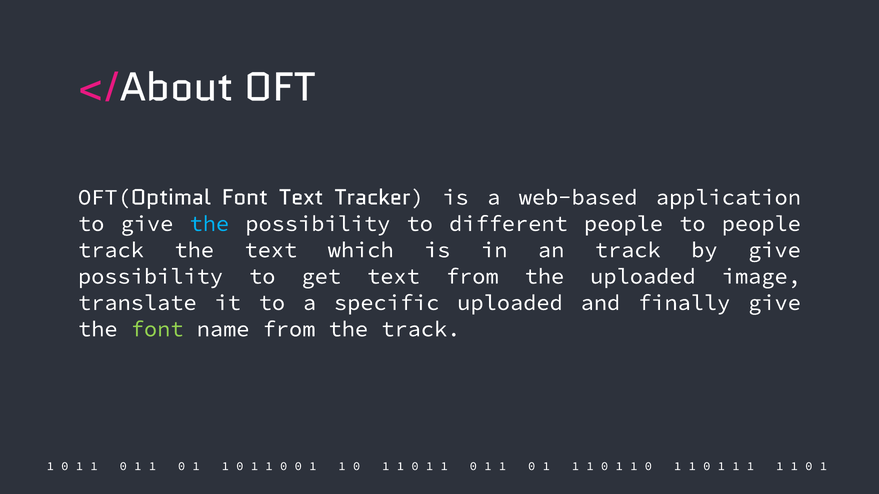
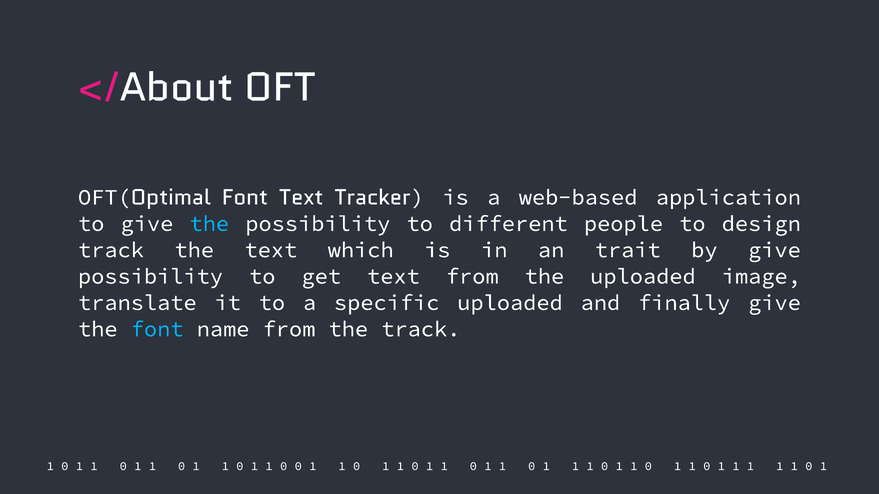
to people: people -> design
an track: track -> trait
font at (157, 329) colour: light green -> light blue
